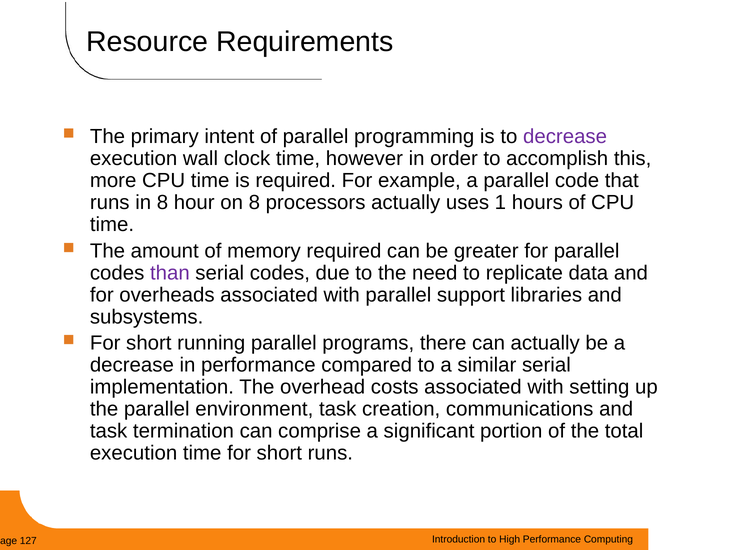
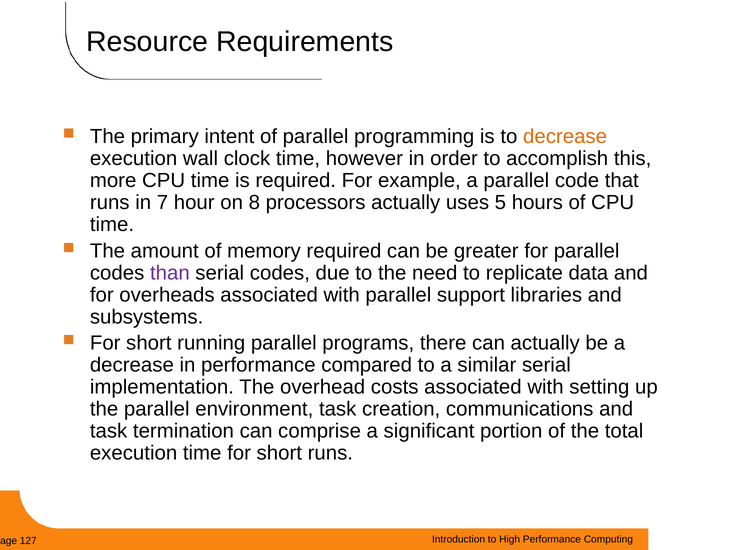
decrease at (565, 137) colour: purple -> orange
in 8: 8 -> 7
1: 1 -> 5
